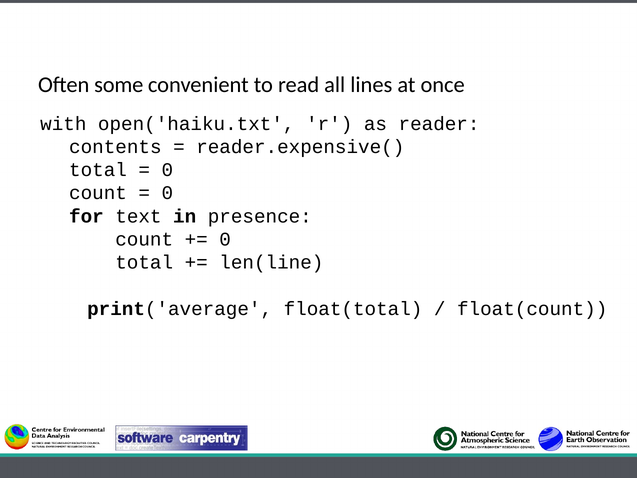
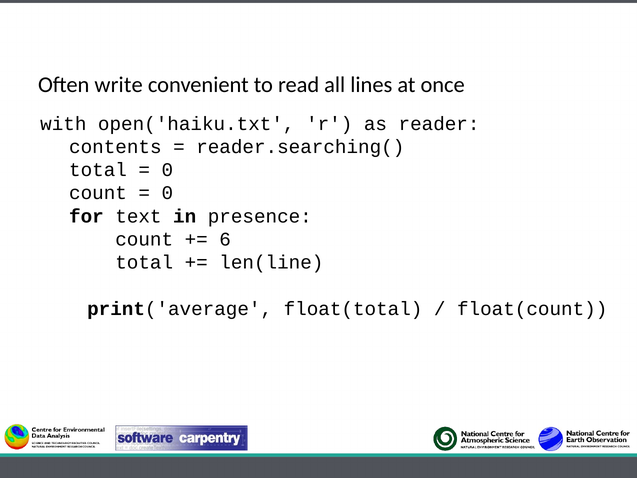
some: some -> write
reader.expensive(: reader.expensive( -> reader.searching(
0 at (225, 239): 0 -> 6
